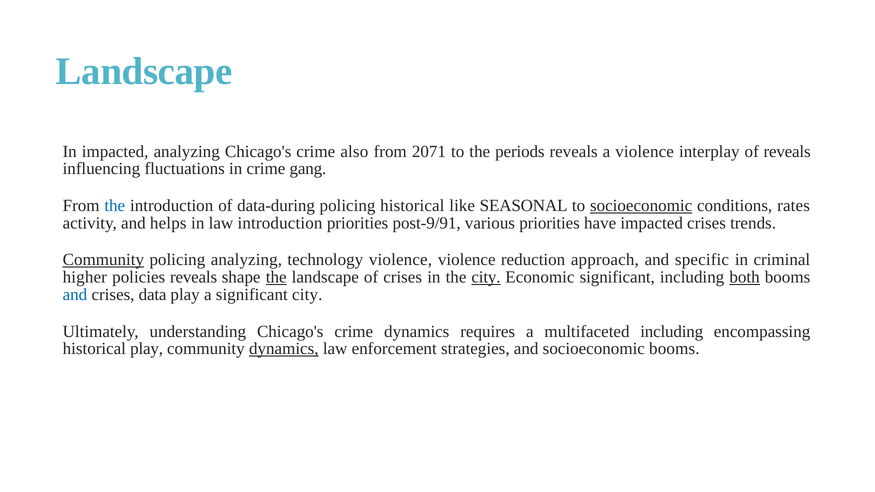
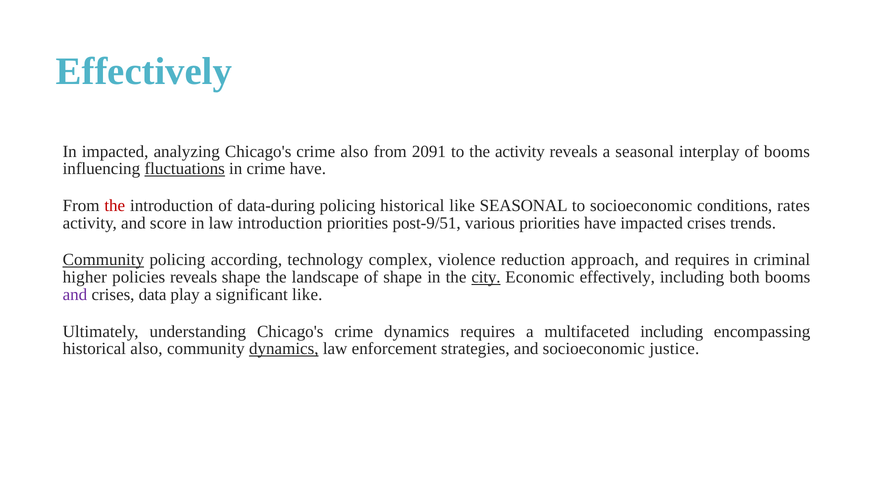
Landscape at (144, 71): Landscape -> Effectively
2071: 2071 -> 2091
the periods: periods -> activity
a violence: violence -> seasonal
of reveals: reveals -> booms
fluctuations underline: none -> present
crime gang: gang -> have
the at (115, 206) colour: blue -> red
socioeconomic at (641, 206) underline: present -> none
helps: helps -> score
post-9/91: post-9/91 -> post-9/51
policing analyzing: analyzing -> according
technology violence: violence -> complex
and specific: specific -> requires
the at (276, 277) underline: present -> none
of crises: crises -> shape
Economic significant: significant -> effectively
both underline: present -> none
and at (75, 295) colour: blue -> purple
significant city: city -> like
historical play: play -> also
socioeconomic booms: booms -> justice
